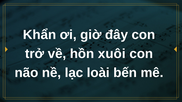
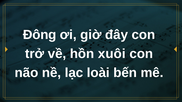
Khẩn: Khẩn -> Đông
